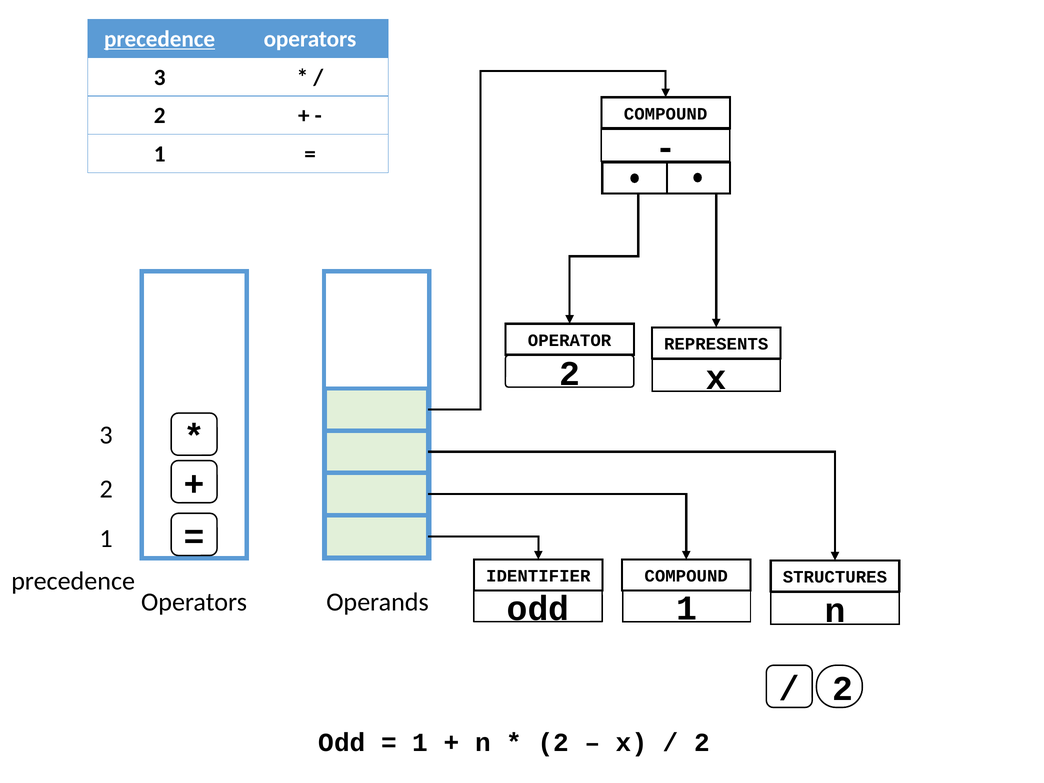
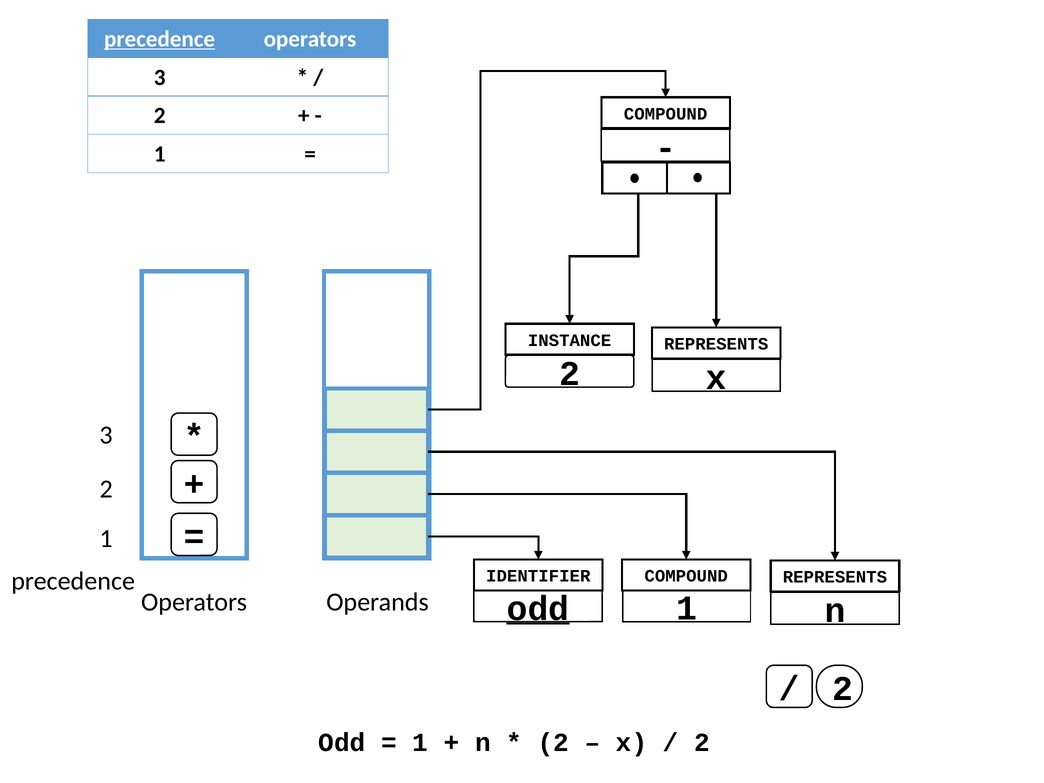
OPERATOR: OPERATOR -> INSTANCE
STRUCTURES at (835, 577): STRUCTURES -> REPRESENTS
odd at (538, 609) underline: none -> present
